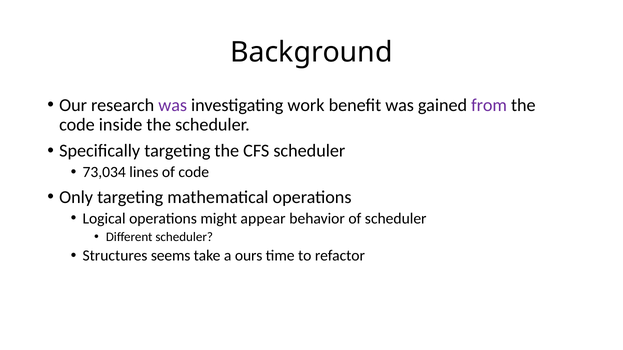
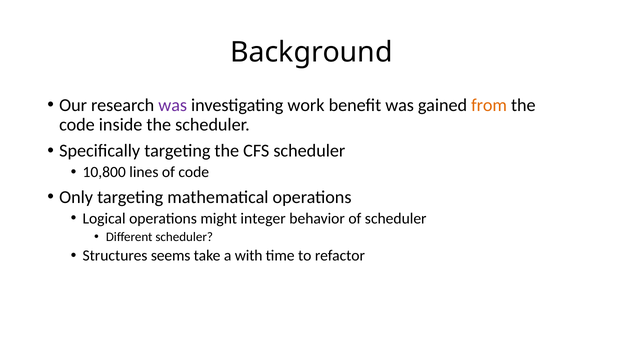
from colour: purple -> orange
73,034: 73,034 -> 10,800
appear: appear -> integer
ours: ours -> with
